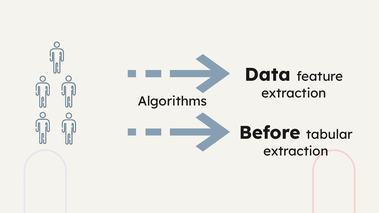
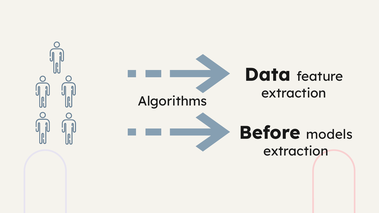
tabular: tabular -> models
